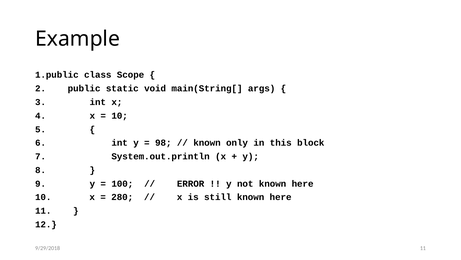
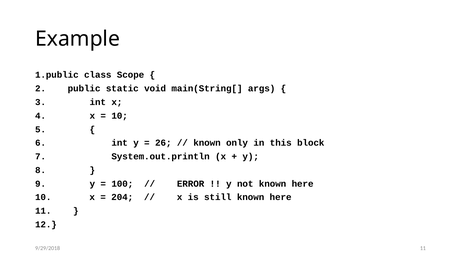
98: 98 -> 26
280: 280 -> 204
